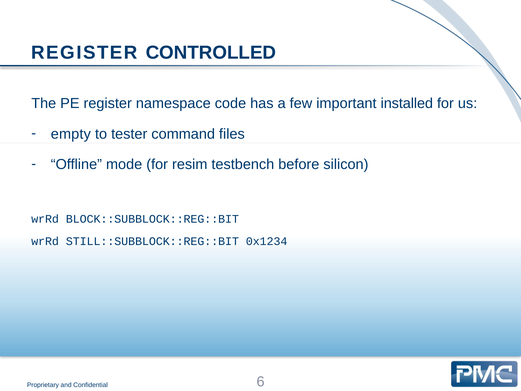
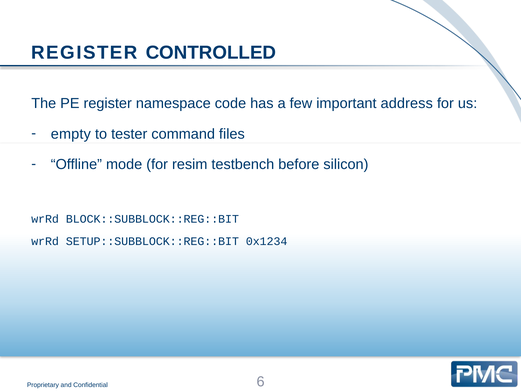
installed: installed -> address
STILL::SUBBLOCK::REG::BIT: STILL::SUBBLOCK::REG::BIT -> SETUP::SUBBLOCK::REG::BIT
